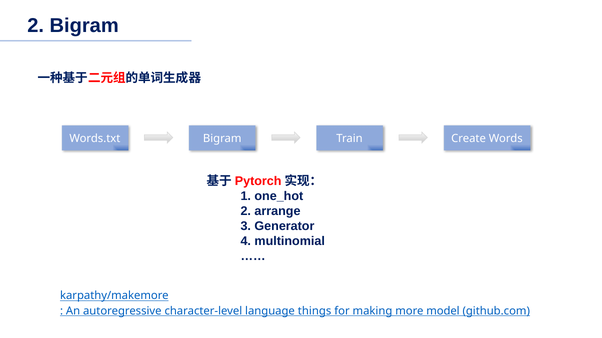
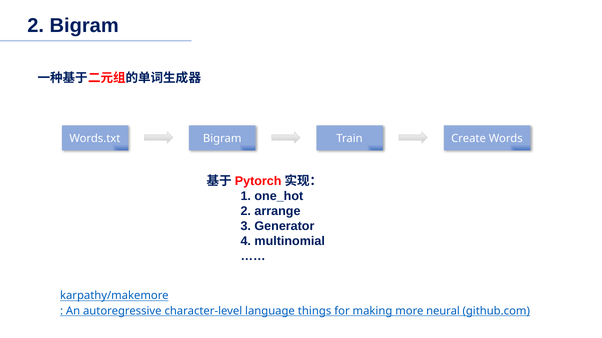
model: model -> neural
